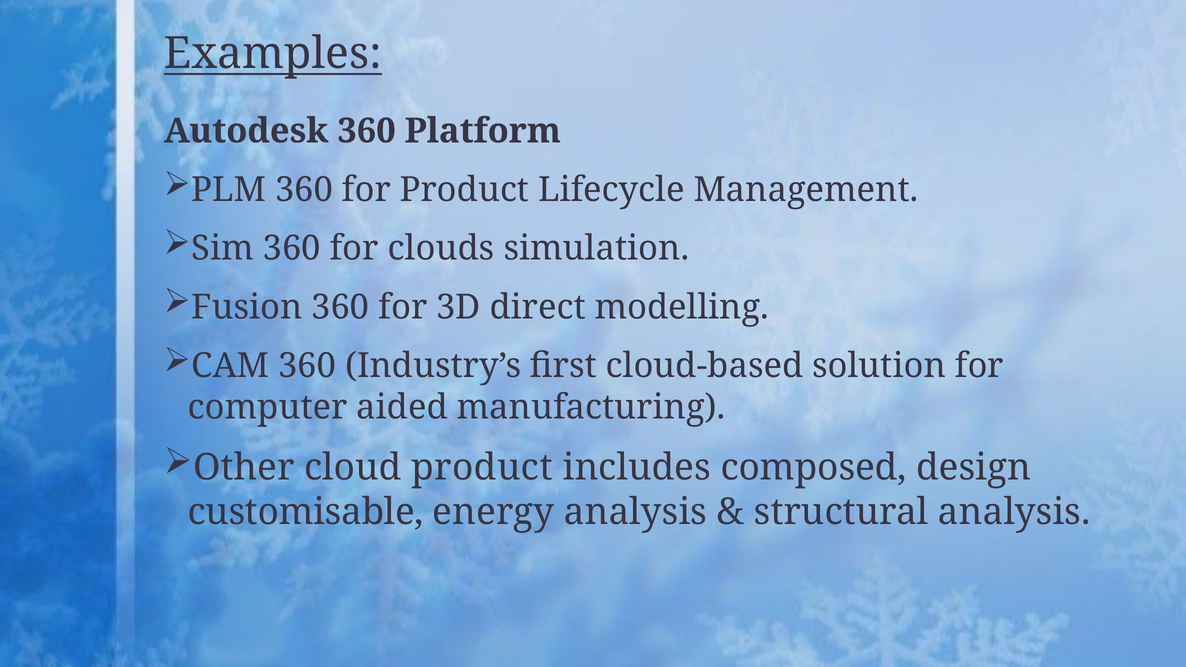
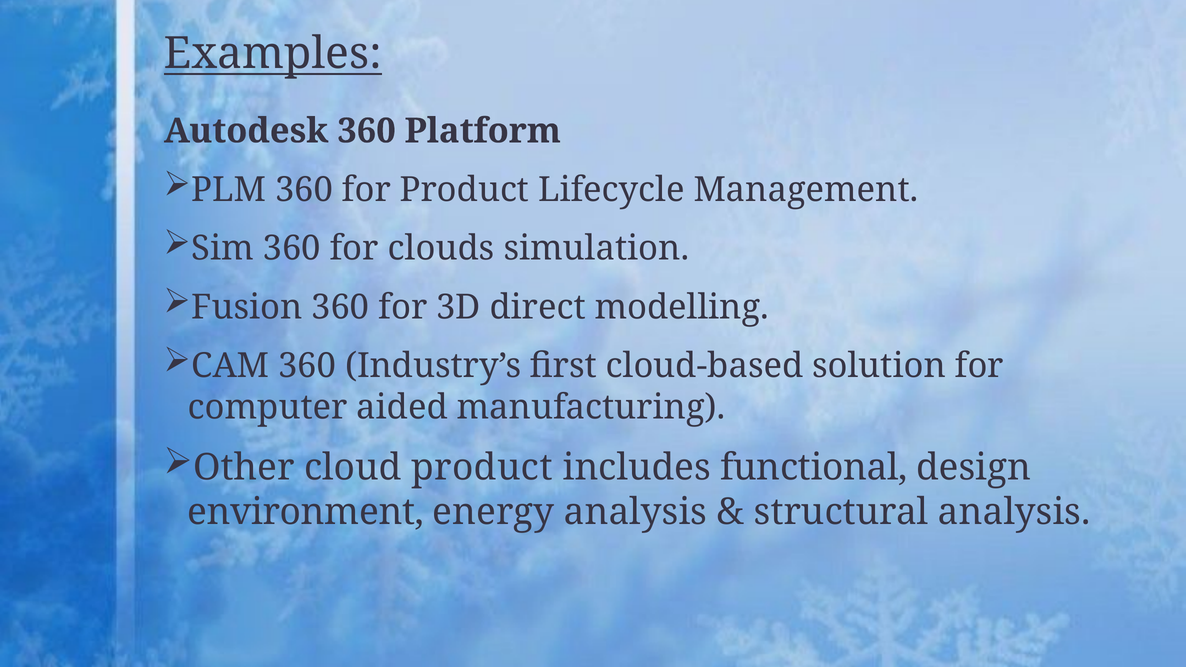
composed: composed -> functional
customisable: customisable -> environment
